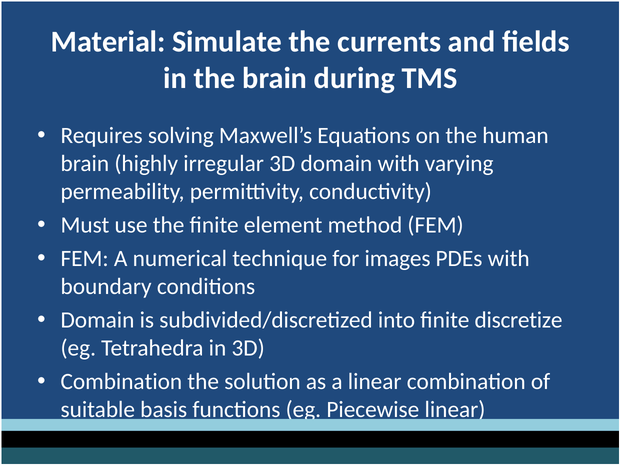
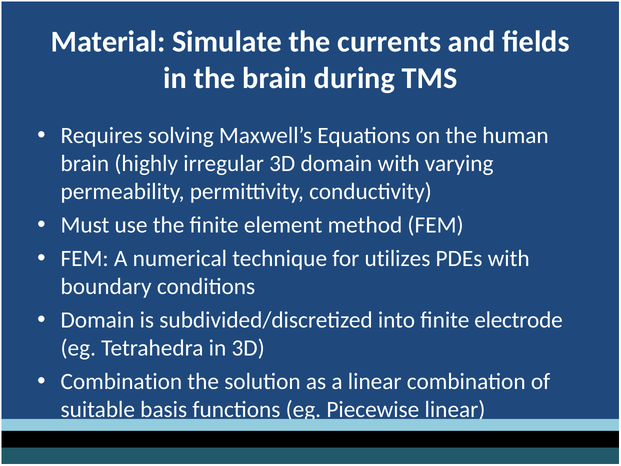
images: images -> utilizes
discretize: discretize -> electrode
